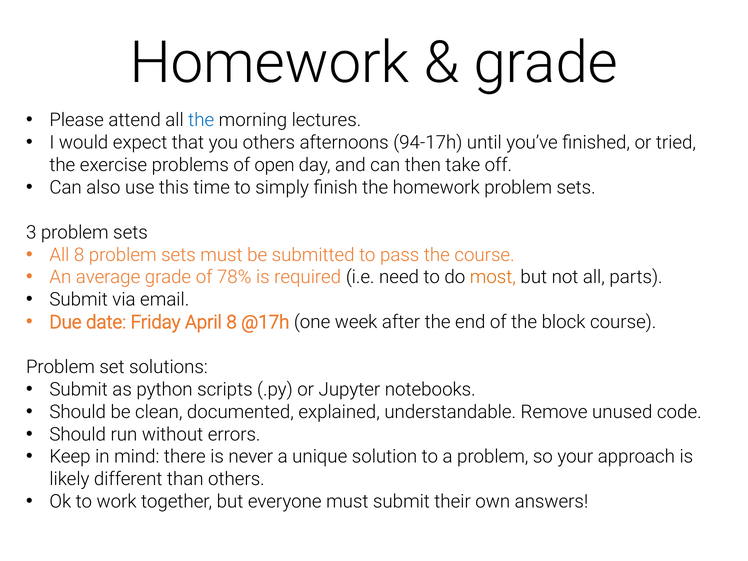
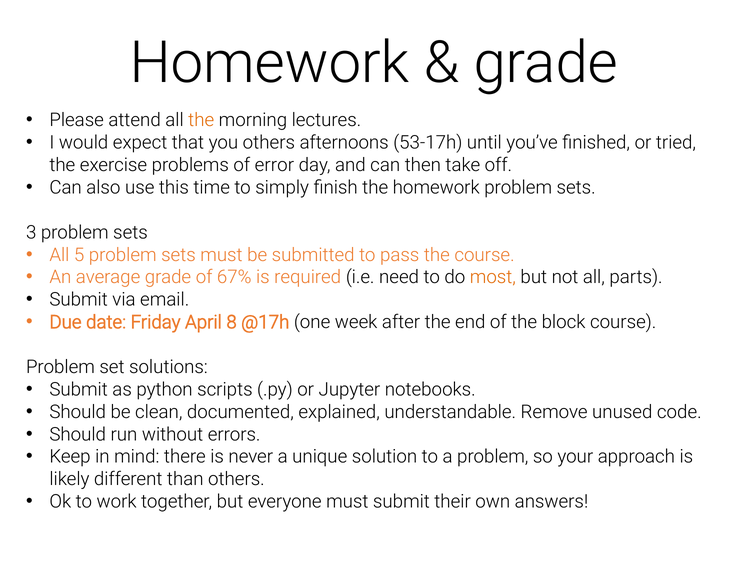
the at (201, 120) colour: blue -> orange
94-17h: 94-17h -> 53-17h
open: open -> error
All 8: 8 -> 5
78%: 78% -> 67%
